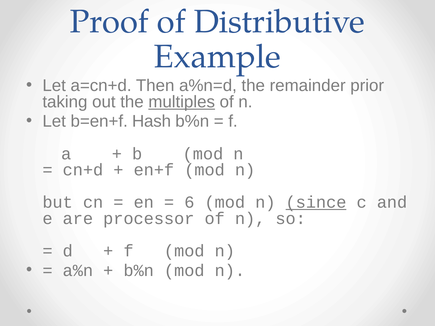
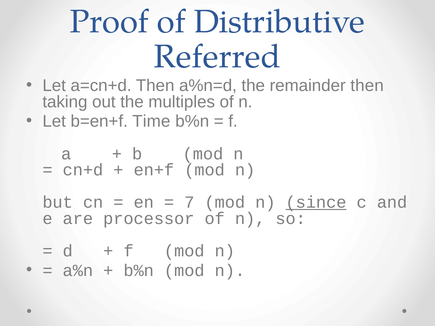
Example: Example -> Referred
remainder prior: prior -> then
multiples underline: present -> none
Hash: Hash -> Time
6: 6 -> 7
